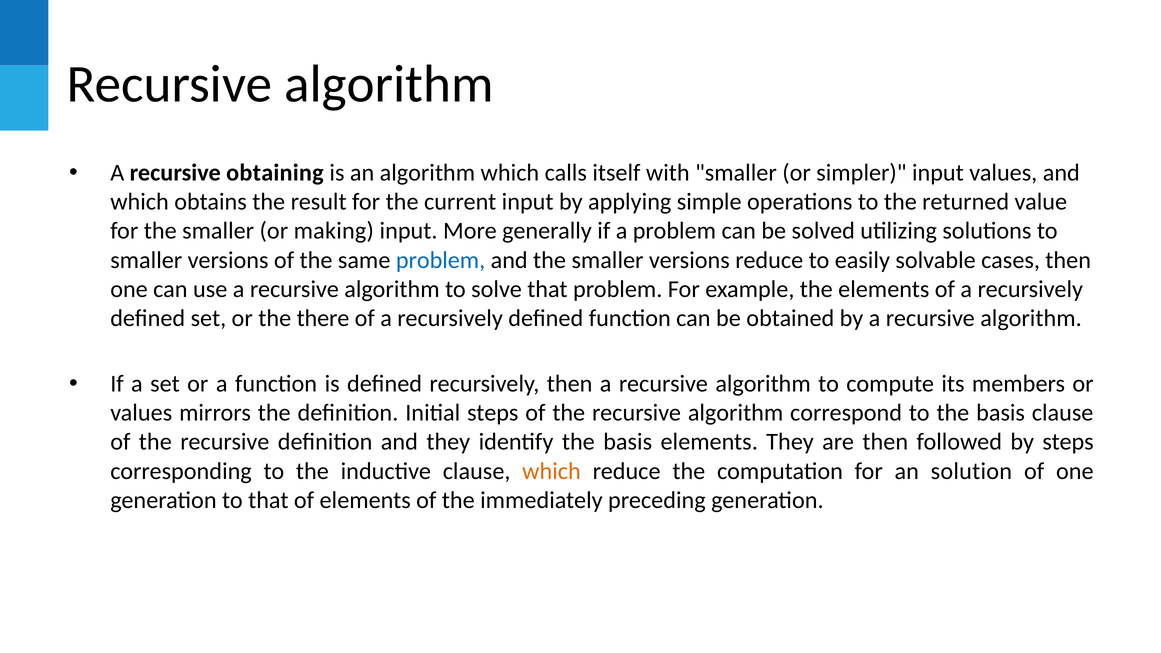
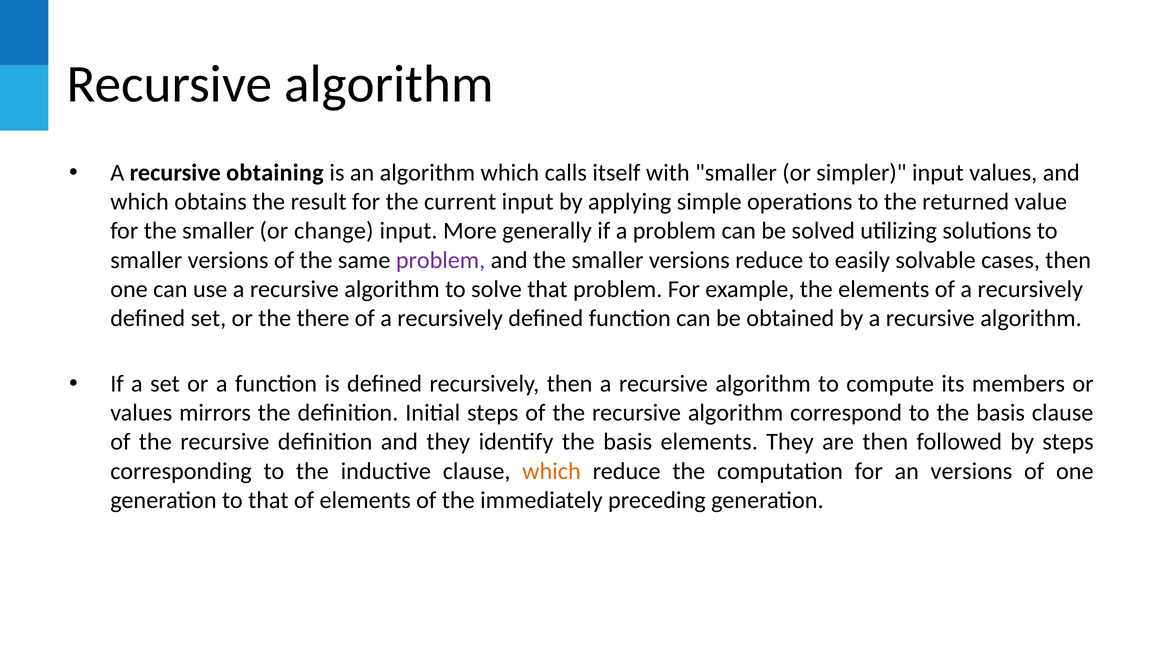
making: making -> change
problem at (441, 260) colour: blue -> purple
an solution: solution -> versions
